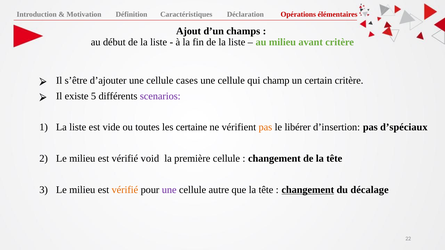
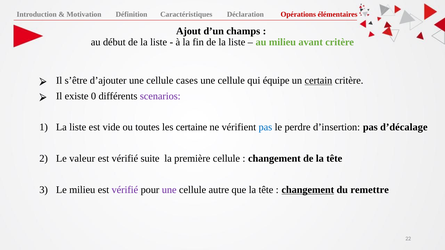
champ: champ -> équipe
certain underline: none -> present
5: 5 -> 0
pas at (265, 127) colour: orange -> blue
libérer: libérer -> perdre
d’spéciaux: d’spéciaux -> d’décalage
milieu at (82, 159): milieu -> valeur
void: void -> suite
vérifié at (125, 190) colour: orange -> purple
décalage: décalage -> remettre
